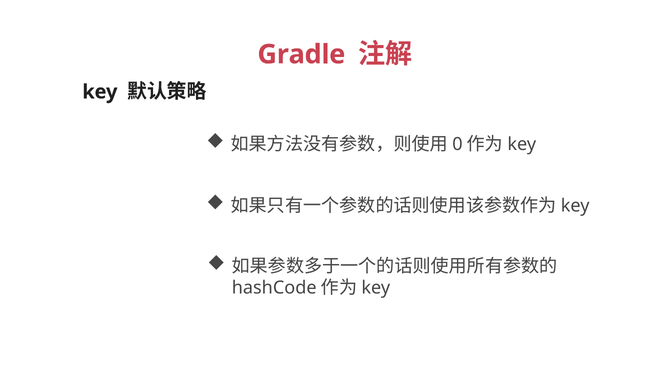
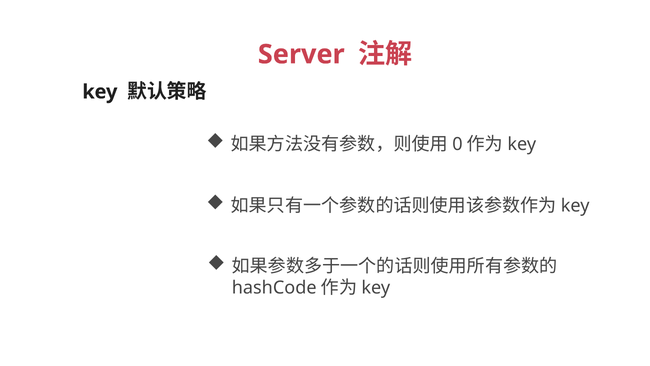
Gradle: Gradle -> Server
